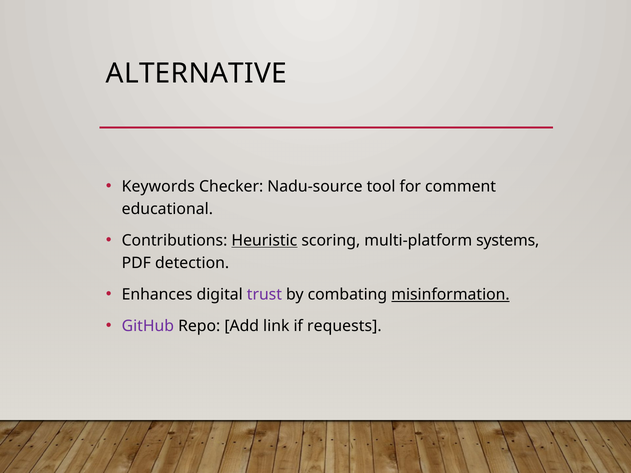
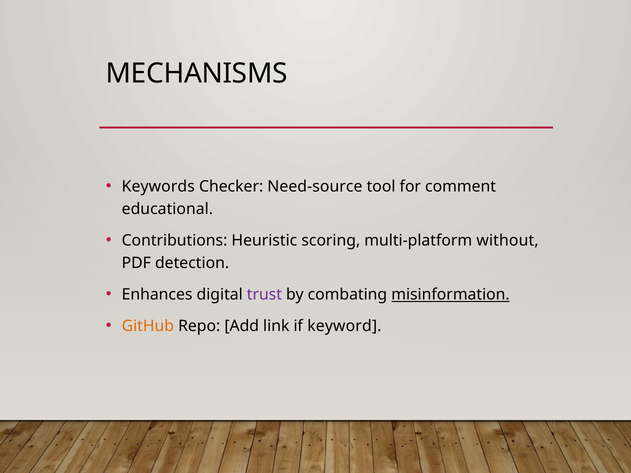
ALTERNATIVE: ALTERNATIVE -> MECHANISMS
Nadu-source: Nadu-source -> Need-source
Heuristic underline: present -> none
systems: systems -> without
GitHub colour: purple -> orange
requests: requests -> keyword
